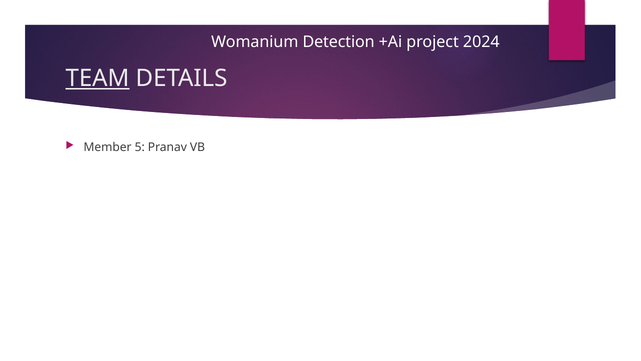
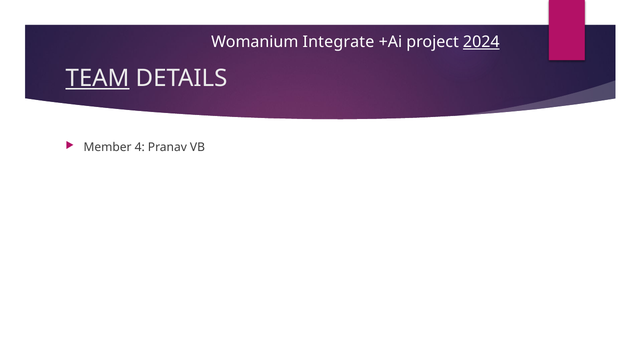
Detection: Detection -> Integrate
2024 underline: none -> present
5: 5 -> 4
